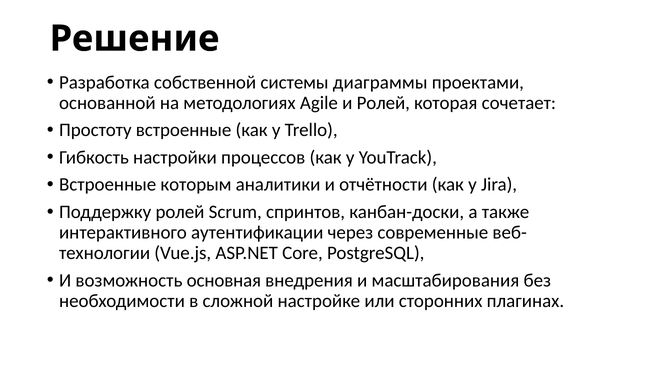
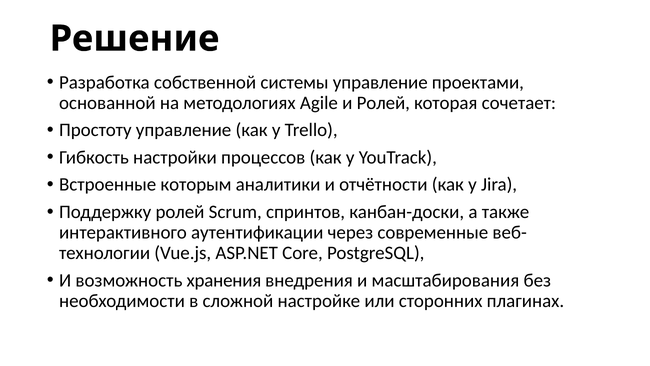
системы диаграммы: диаграммы -> управление
Простоту встроенные: встроенные -> управление
основная: основная -> хранения
